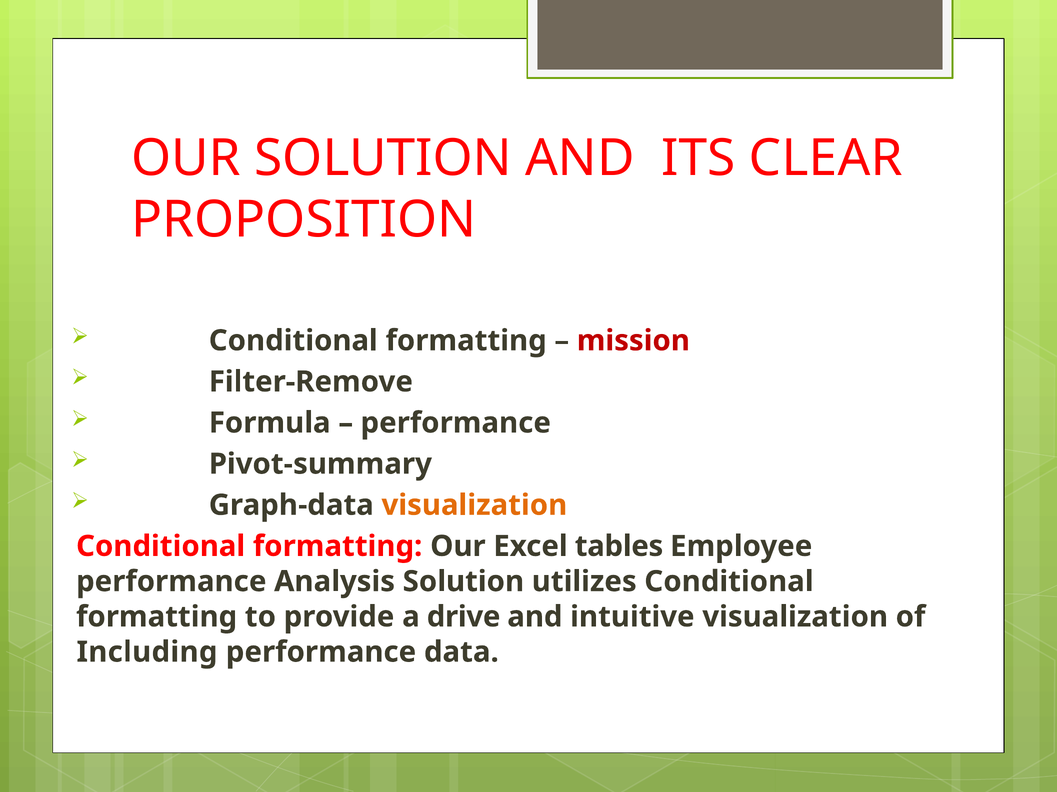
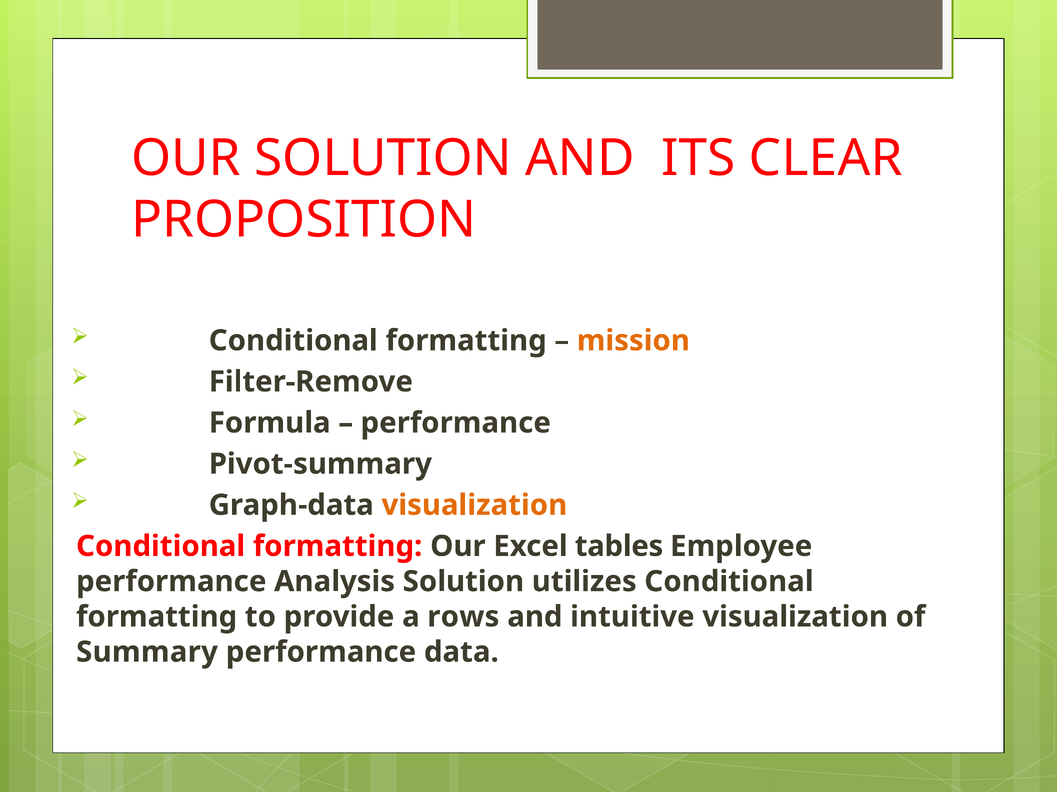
mission colour: red -> orange
drive: drive -> rows
Including: Including -> Summary
